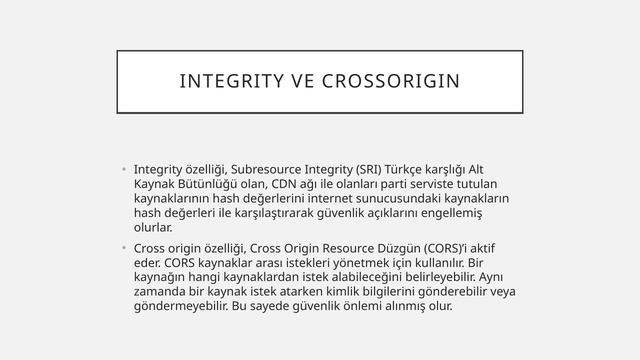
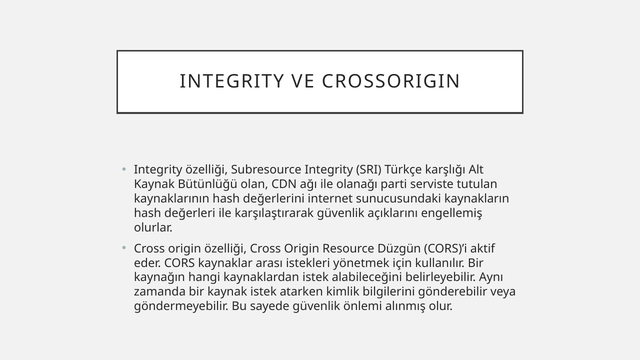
olanları: olanları -> olanağı
